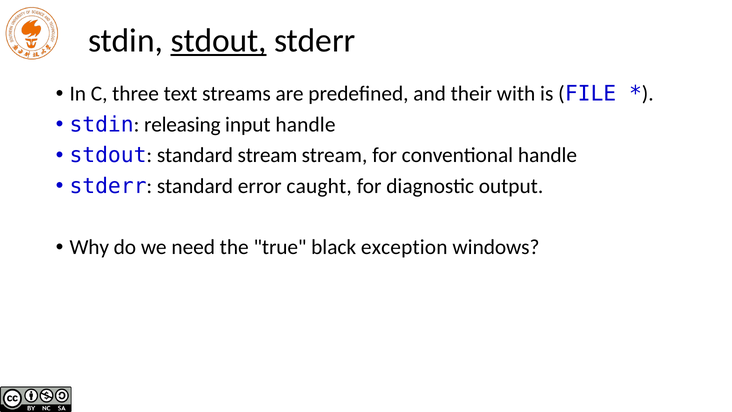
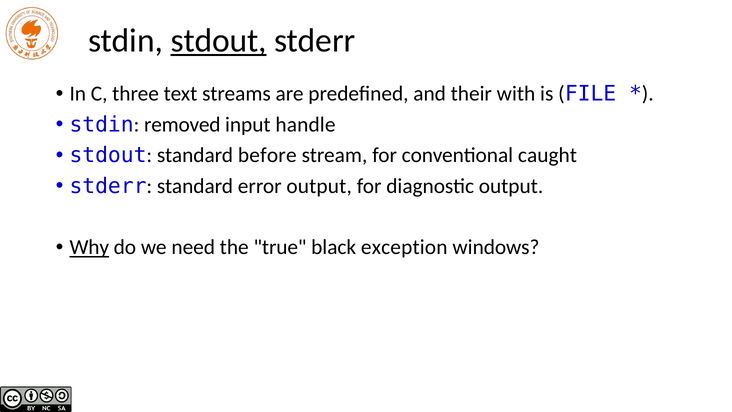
releasing: releasing -> removed
standard stream: stream -> before
conventional handle: handle -> caught
error caught: caught -> output
Why underline: none -> present
